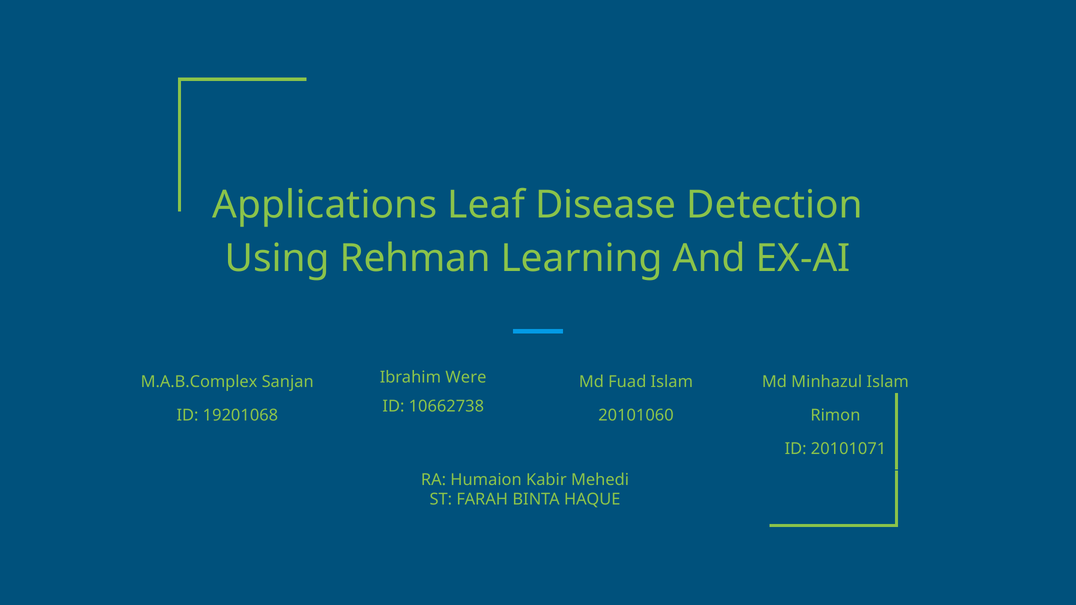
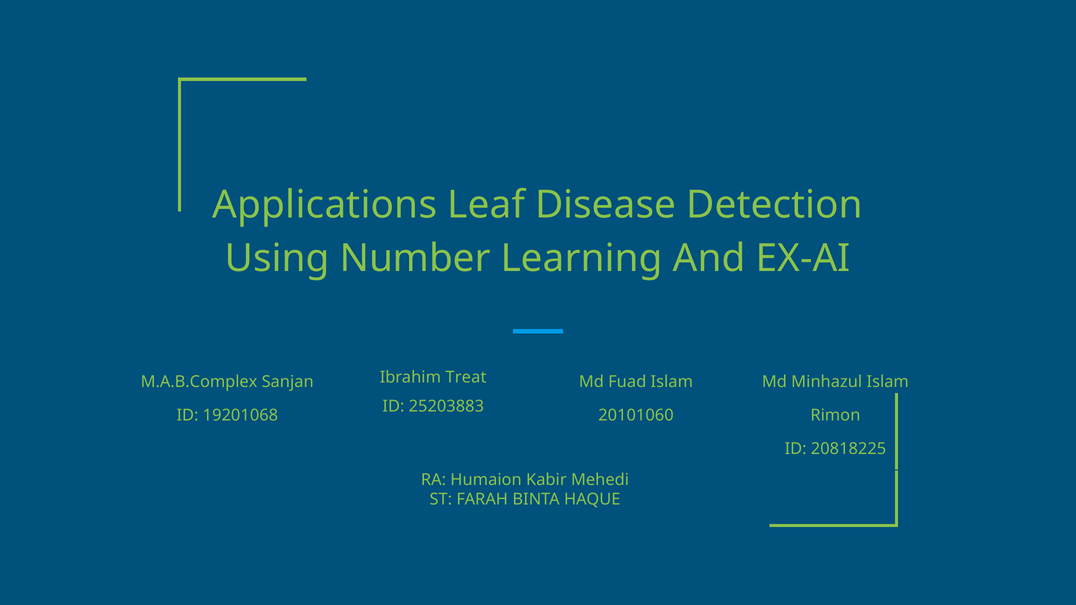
Rehman: Rehman -> Number
Were: Were -> Treat
10662738: 10662738 -> 25203883
20101071: 20101071 -> 20818225
